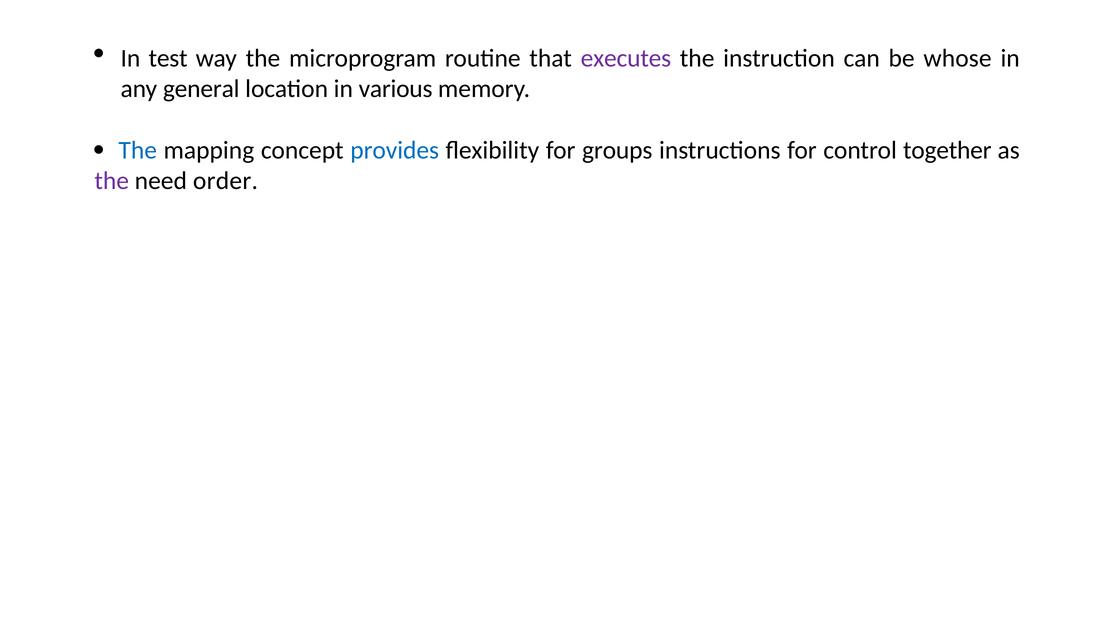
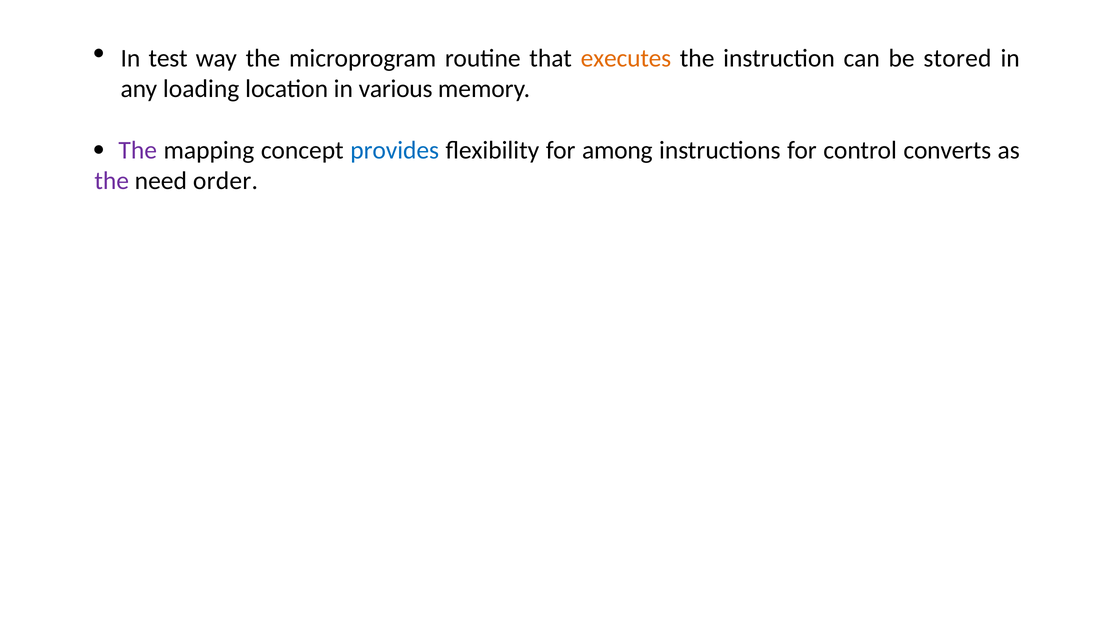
executes colour: purple -> orange
whose: whose -> stored
general: general -> loading
The at (138, 150) colour: blue -> purple
groups: groups -> among
together: together -> converts
